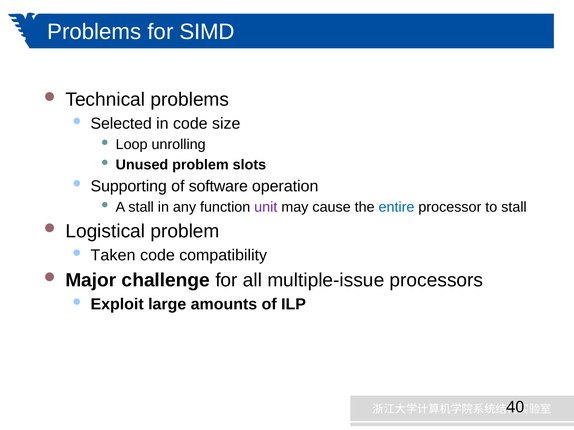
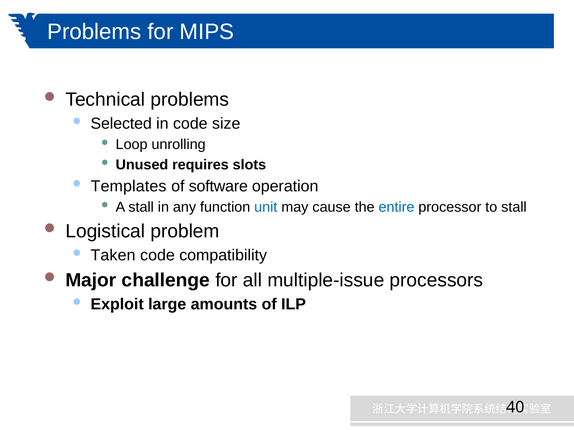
SIMD: SIMD -> MIPS
Unused problem: problem -> requires
Supporting: Supporting -> Templates
unit colour: purple -> blue
